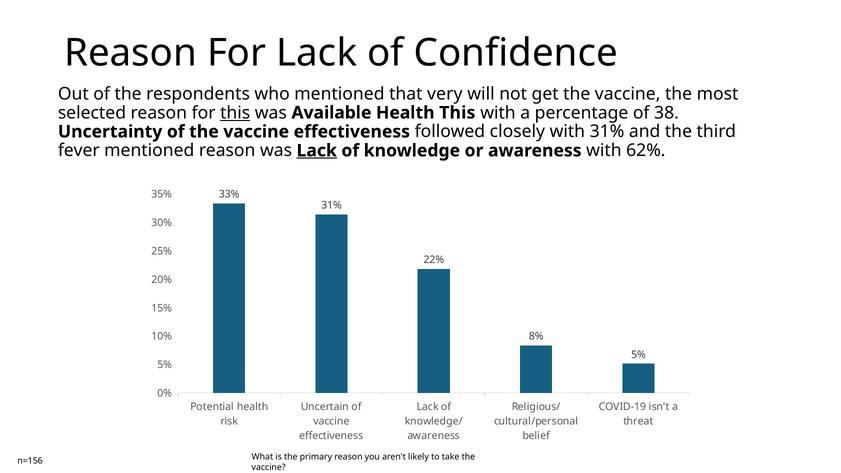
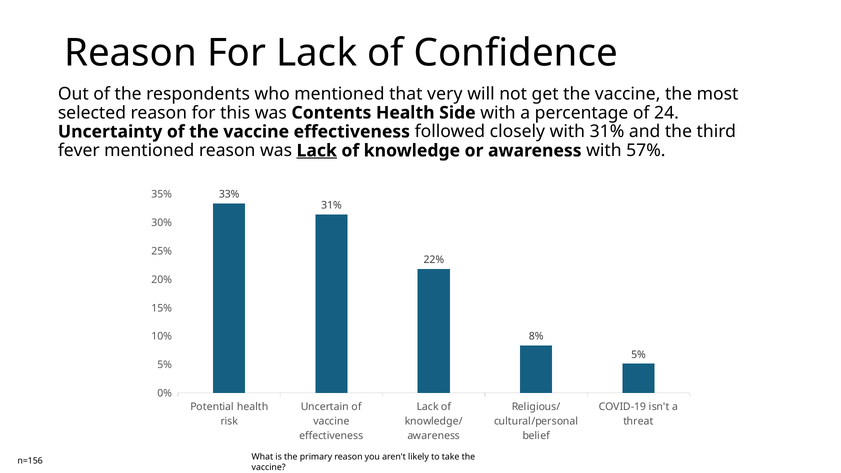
this at (235, 113) underline: present -> none
Available: Available -> Contents
Health This: This -> Side
38: 38 -> 24
62%: 62% -> 57%
